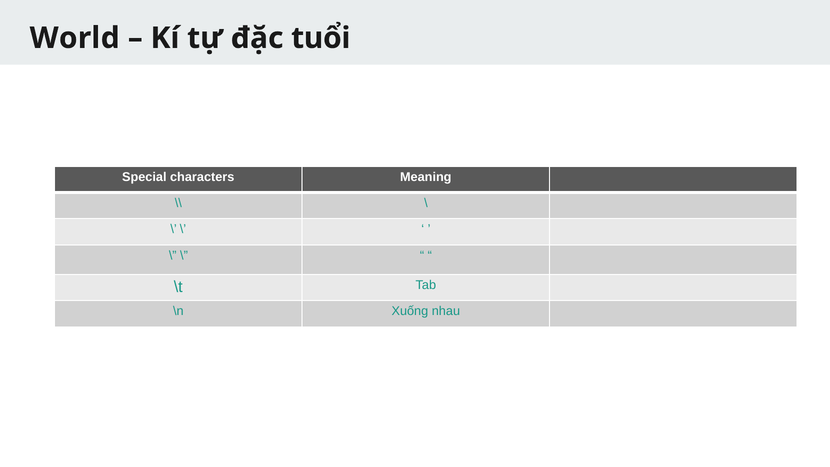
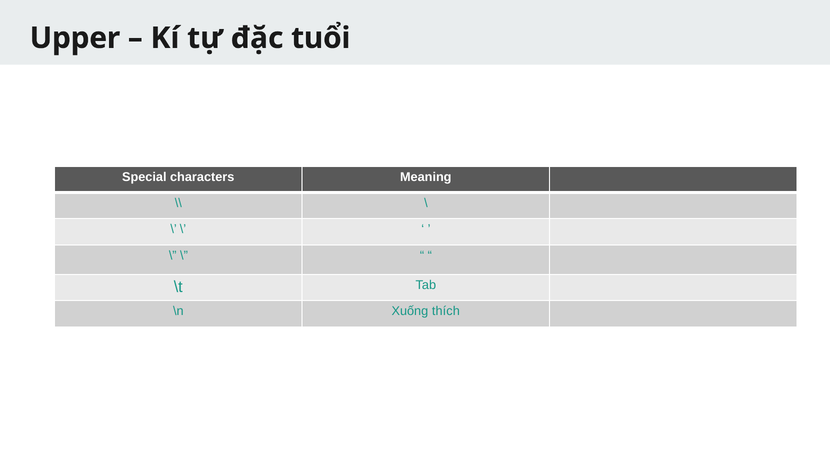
World: World -> Upper
nhau: nhau -> thích
